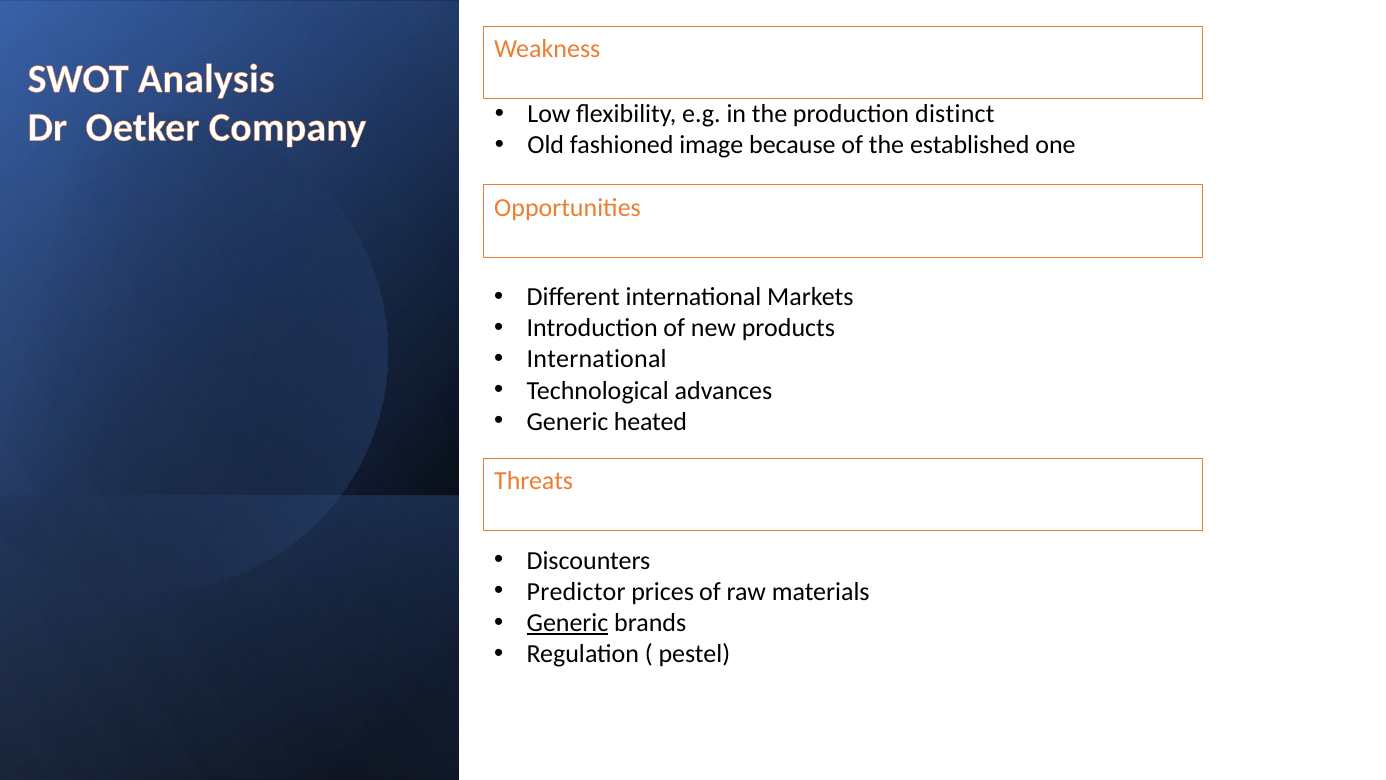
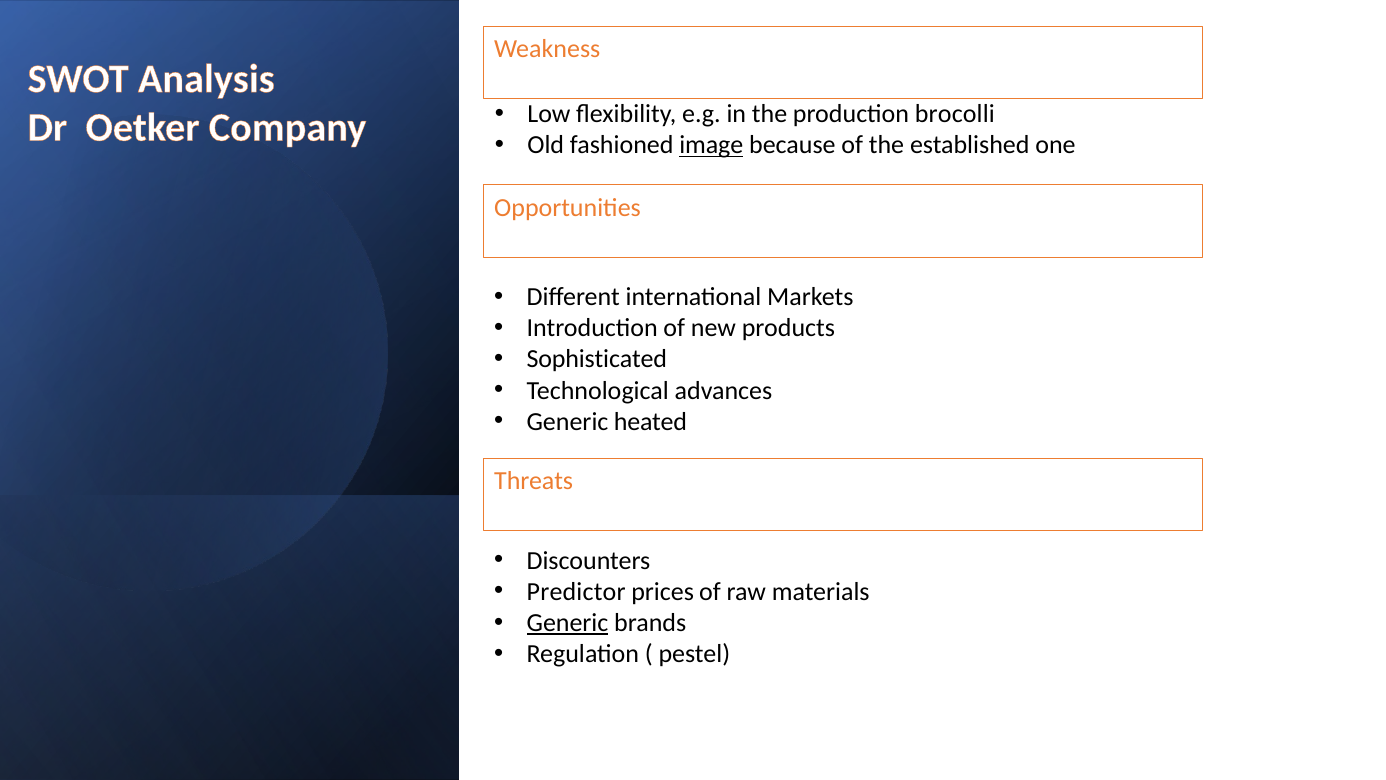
distinct: distinct -> brocolli
image underline: none -> present
International at (597, 359): International -> Sophisticated
